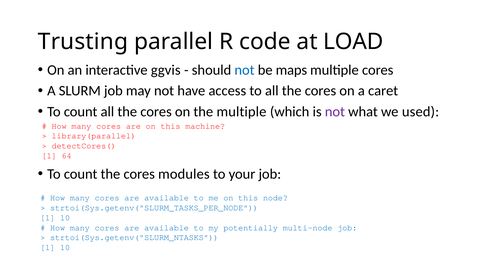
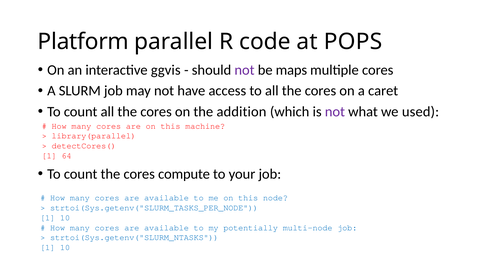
Trusting: Trusting -> Platform
LOAD: LOAD -> POPS
not at (244, 70) colour: blue -> purple
the multiple: multiple -> addition
modules: modules -> compute
